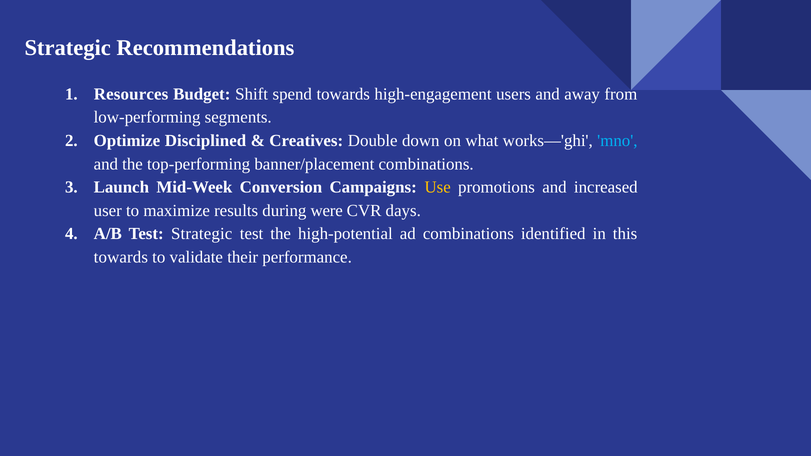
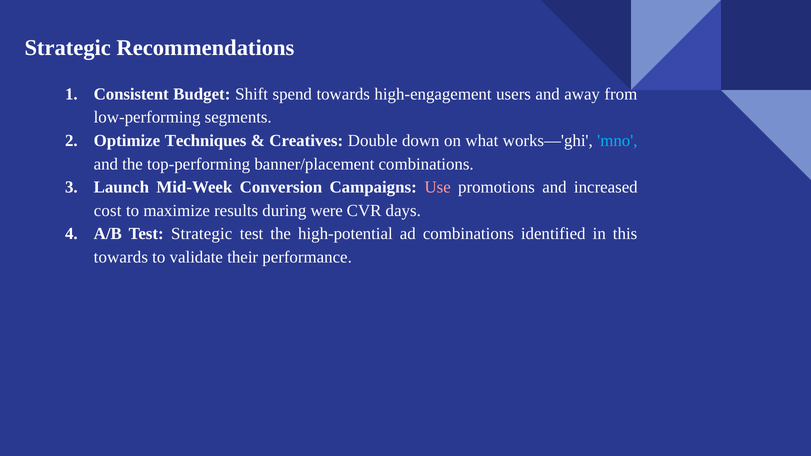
Resources: Resources -> Consistent
Disciplined: Disciplined -> Techniques
Use colour: yellow -> pink
user: user -> cost
